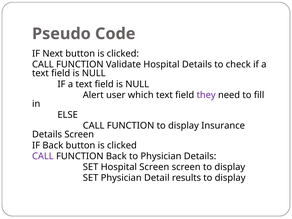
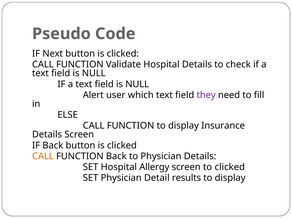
CALL at (43, 156) colour: purple -> orange
Hospital Screen: Screen -> Allergy
screen to display: display -> clicked
